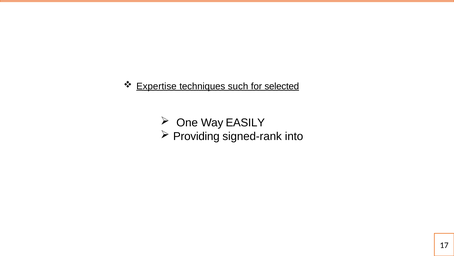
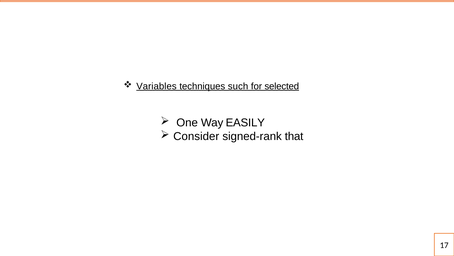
Expertise: Expertise -> Variables
Providing: Providing -> Consider
into: into -> that
